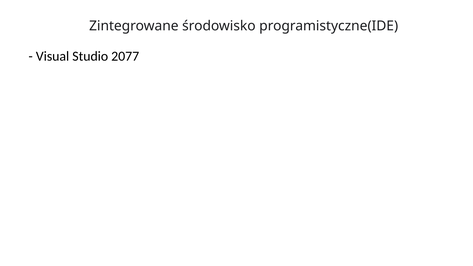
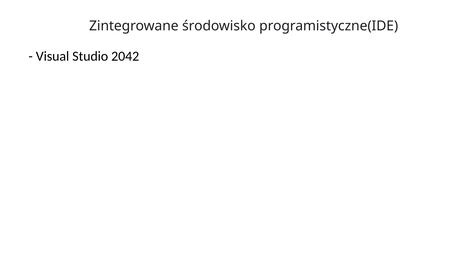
2077: 2077 -> 2042
